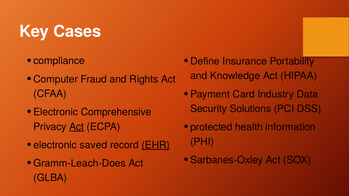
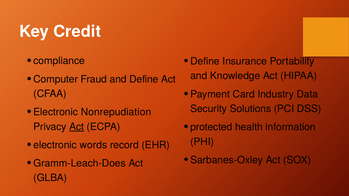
Cases: Cases -> Credit
and Rights: Rights -> Define
Comprehensive: Comprehensive -> Nonrepudiation
saved: saved -> words
EHR underline: present -> none
